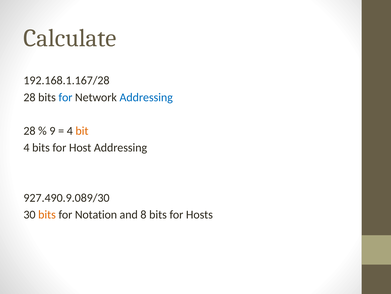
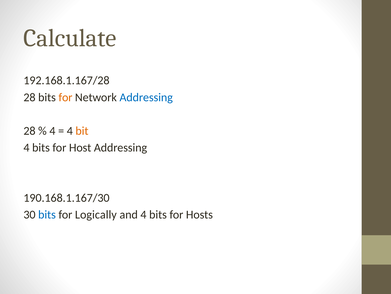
for at (65, 97) colour: blue -> orange
9 at (52, 130): 9 -> 4
927.490.9.089/30: 927.490.9.089/30 -> 190.168.1.167/30
bits at (47, 214) colour: orange -> blue
Notation: Notation -> Logically
and 8: 8 -> 4
